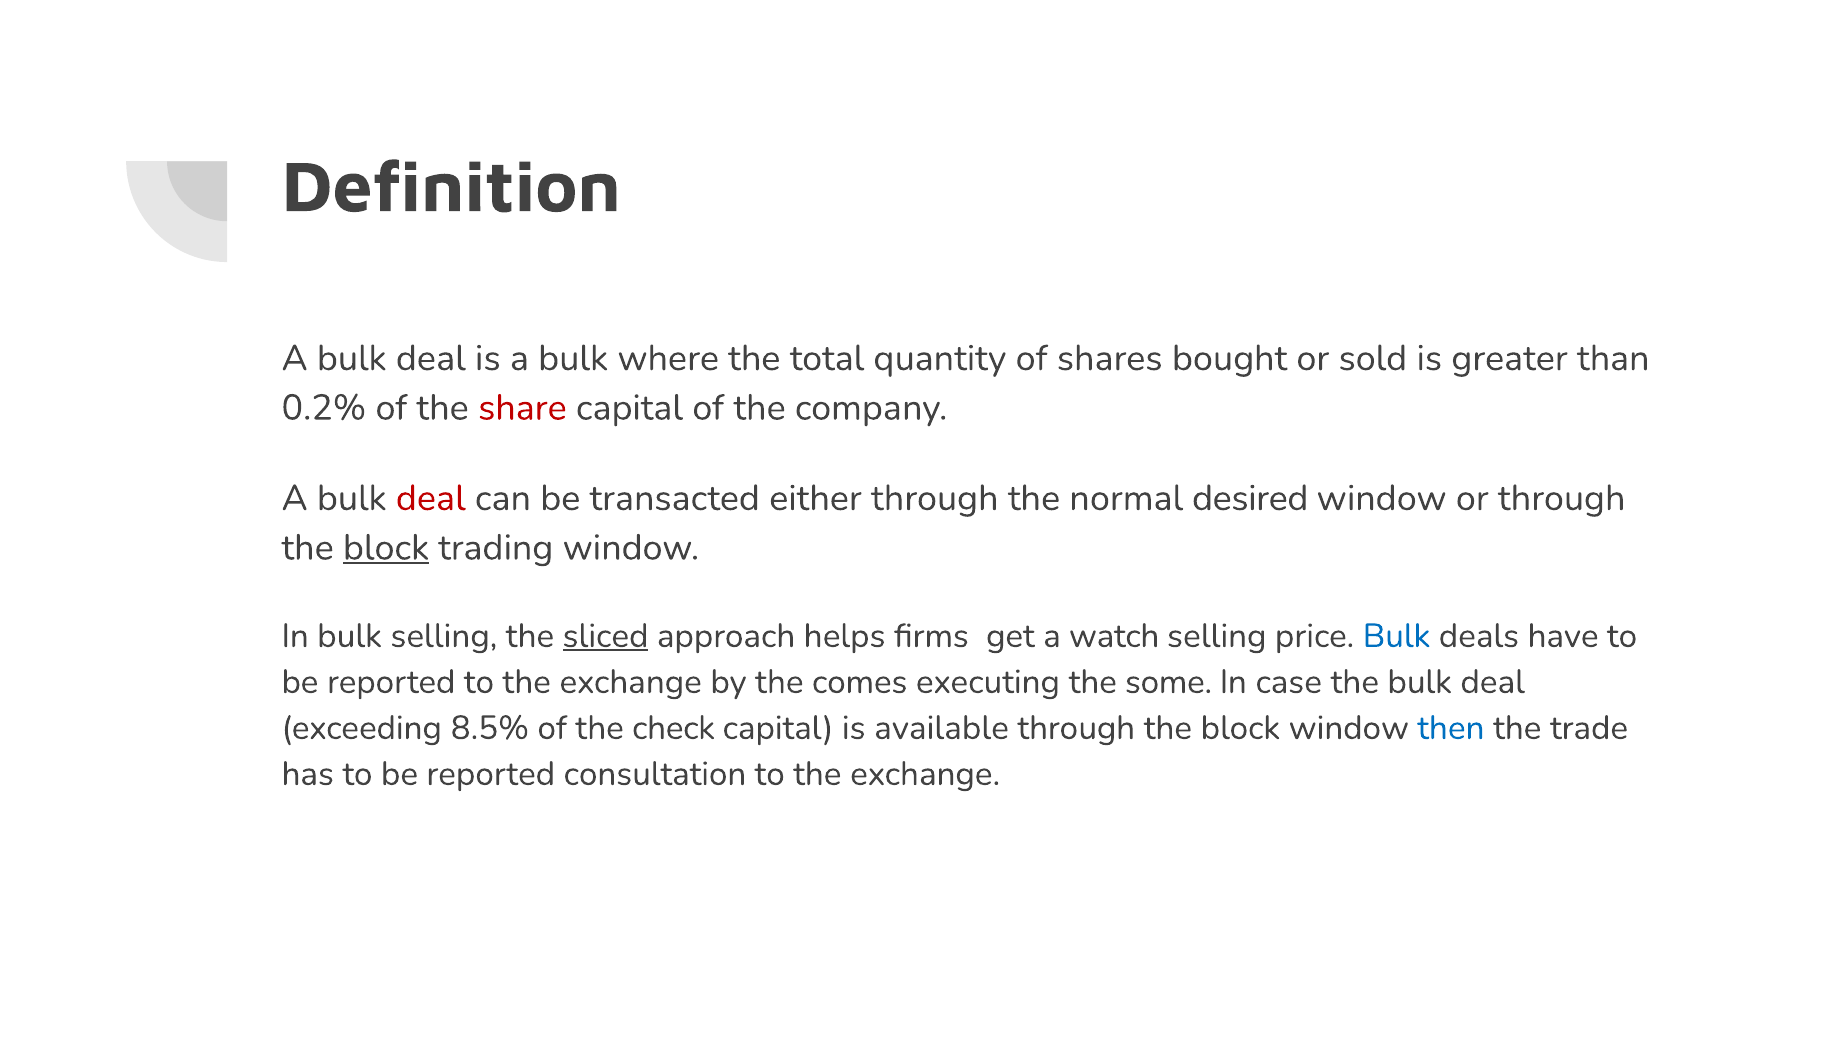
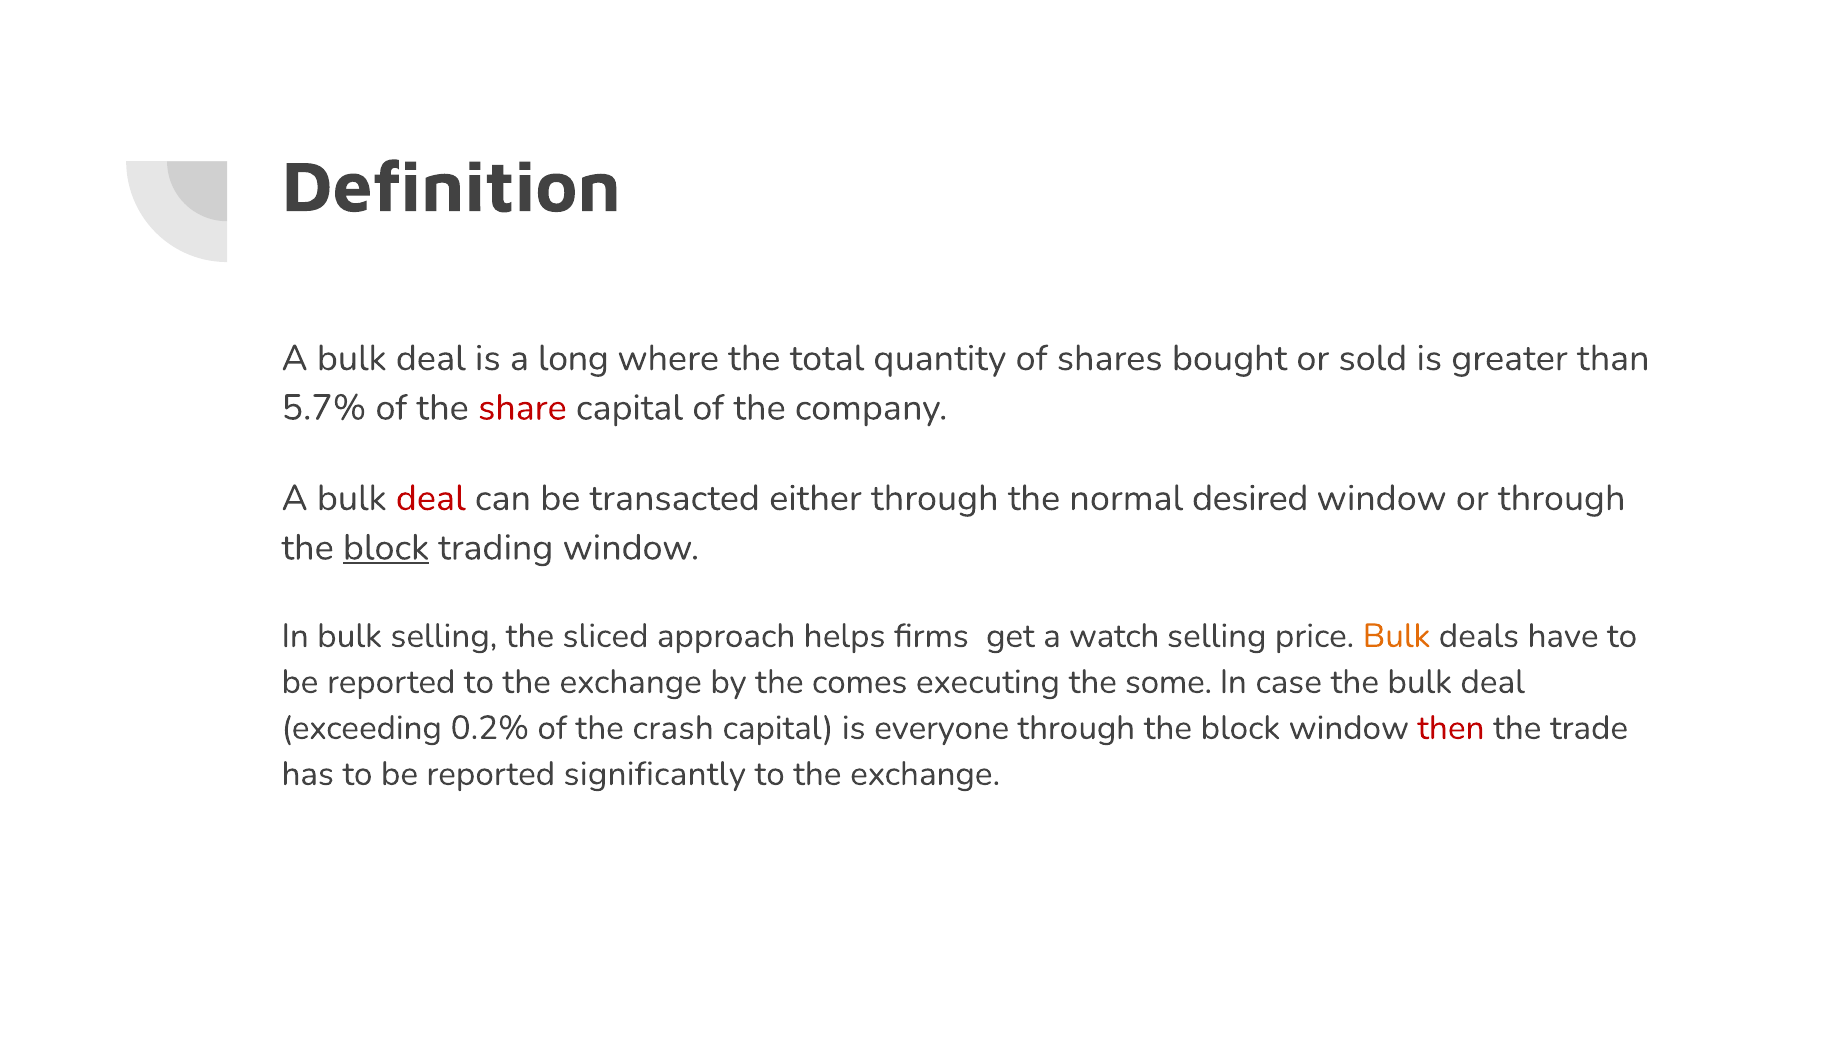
is a bulk: bulk -> long
0.2%: 0.2% -> 5.7%
sliced underline: present -> none
Bulk at (1397, 636) colour: blue -> orange
8.5%: 8.5% -> 0.2%
check: check -> crash
available: available -> everyone
then colour: blue -> red
consultation: consultation -> significantly
